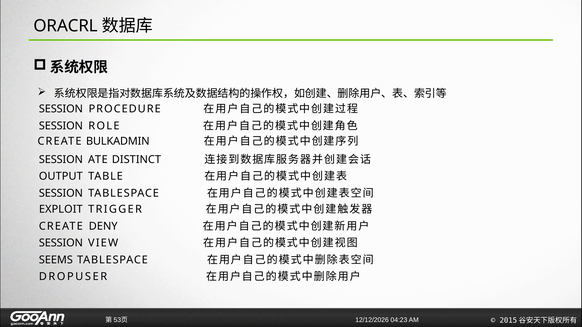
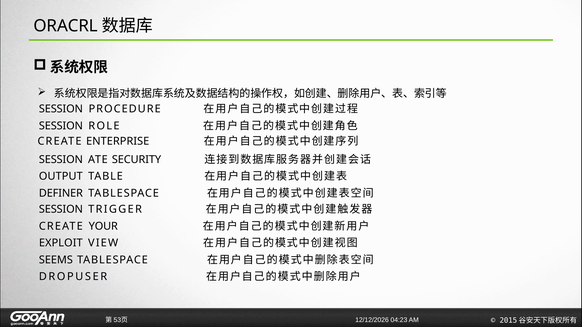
BULKADMIN: BULKADMIN -> ENTERPRISE
DISTINCT: DISTINCT -> SECURITY
SESSION at (61, 193): SESSION -> DEFINER
EXPLOIT at (61, 210): EXPLOIT -> SESSION
DENY: DENY -> YOUR
SESSION at (61, 243): SESSION -> EXPLOIT
